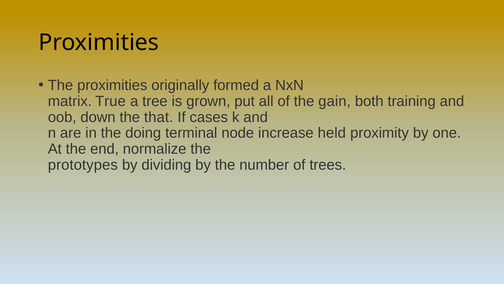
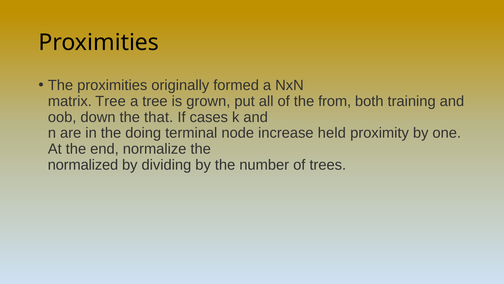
matrix True: True -> Tree
gain: gain -> from
prototypes: prototypes -> normalized
